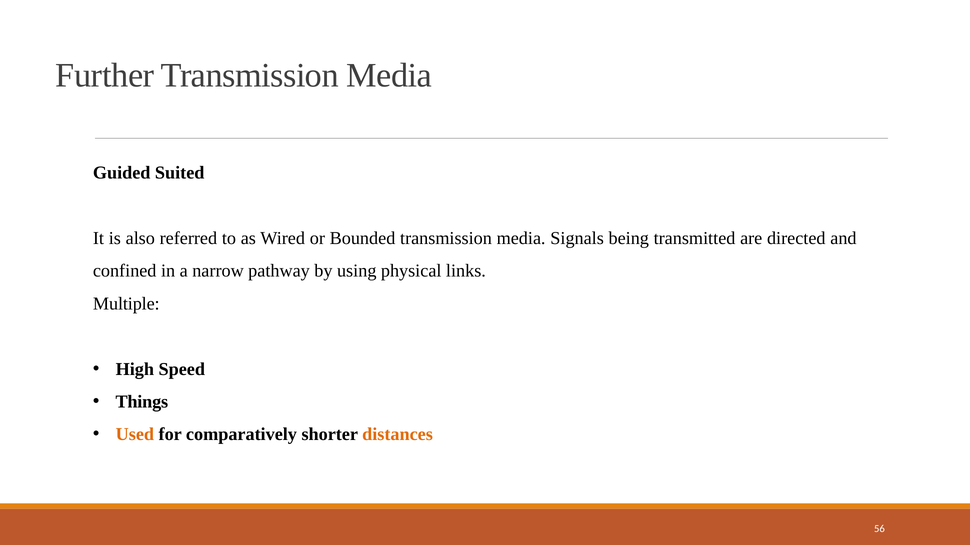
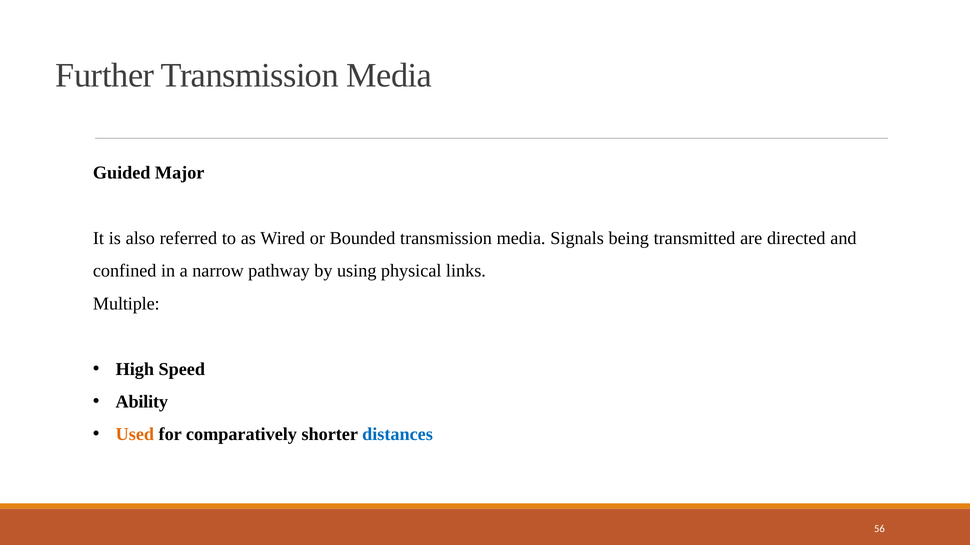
Suited: Suited -> Major
Things: Things -> Ability
distances colour: orange -> blue
